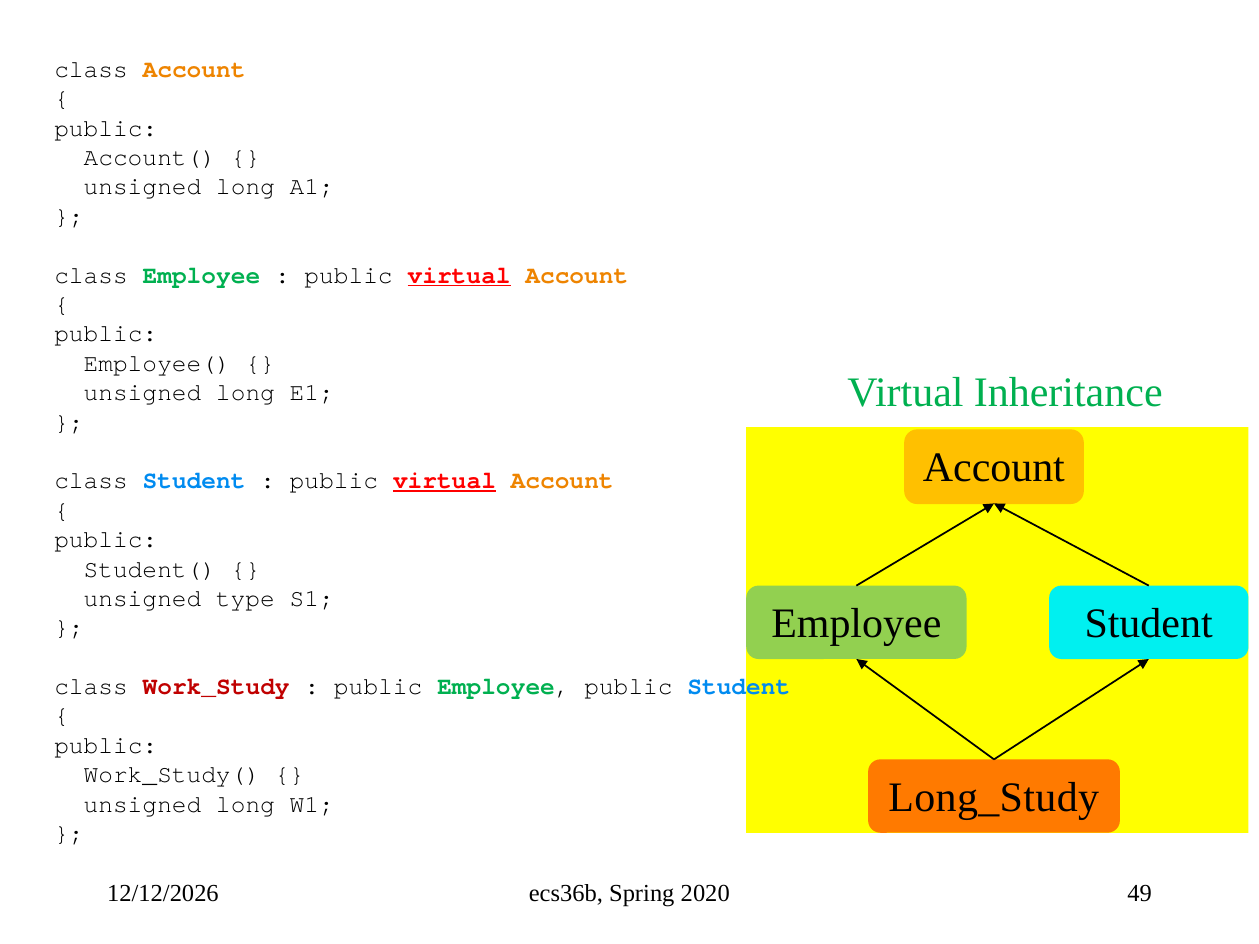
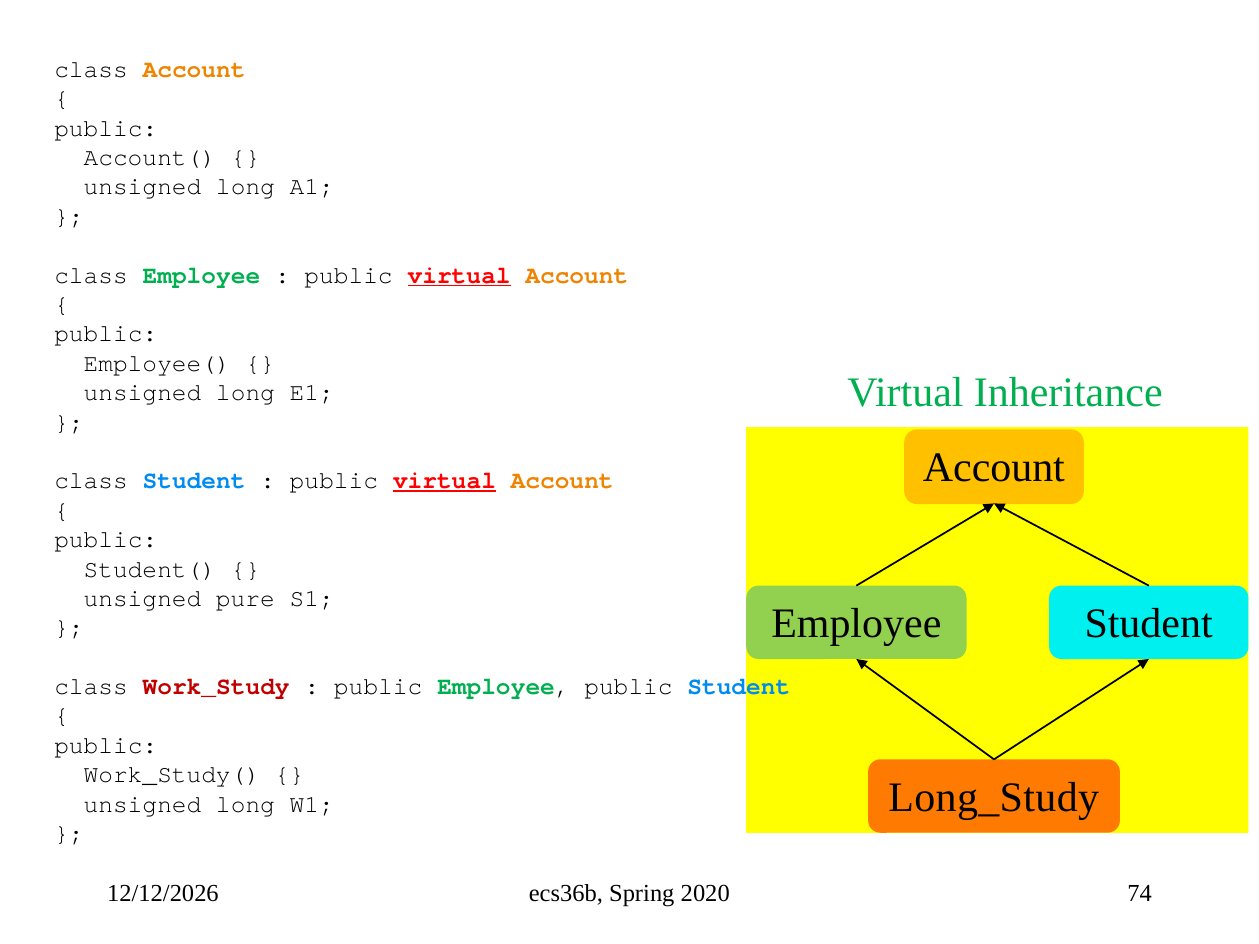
type: type -> pure
49: 49 -> 74
